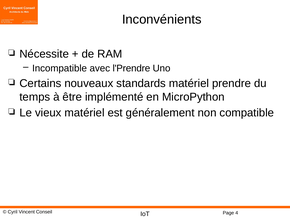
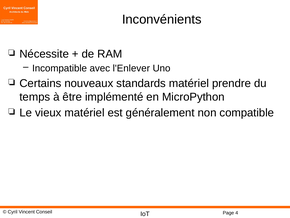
l'Prendre: l'Prendre -> l'Enlever
